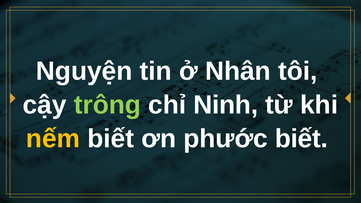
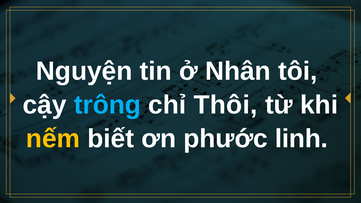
trông colour: light green -> light blue
Ninh: Ninh -> Thôi
phước biết: biết -> linh
